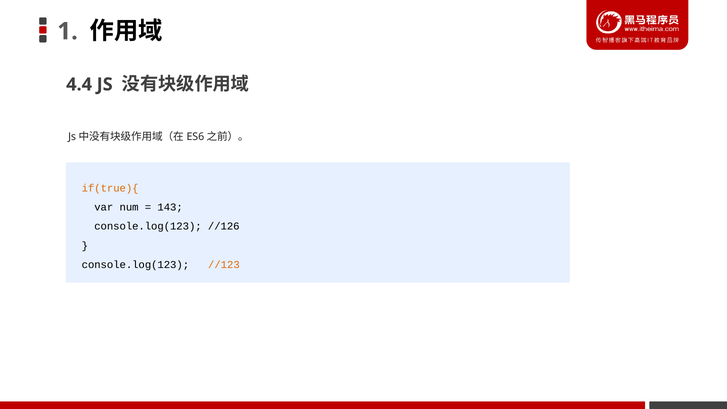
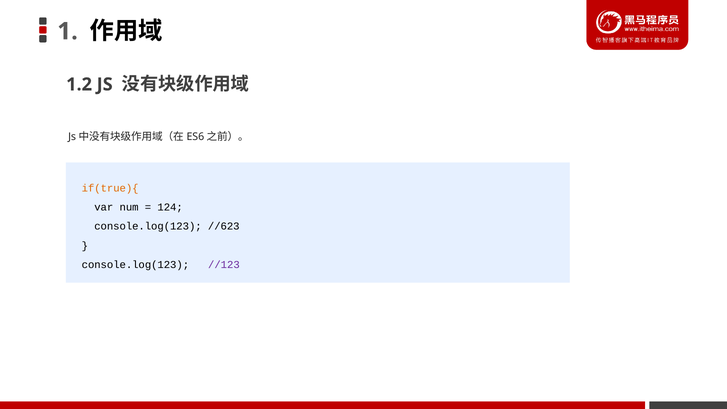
4.4: 4.4 -> 1.2
143: 143 -> 124
//126: //126 -> //623
//123 colour: orange -> purple
